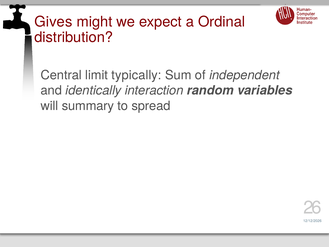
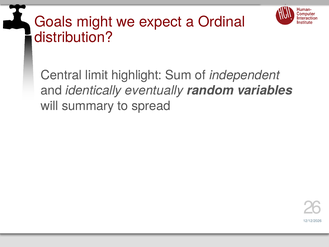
Gives: Gives -> Goals
typically: typically -> highlight
interaction: interaction -> eventually
